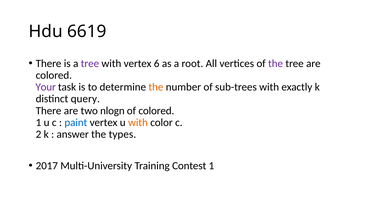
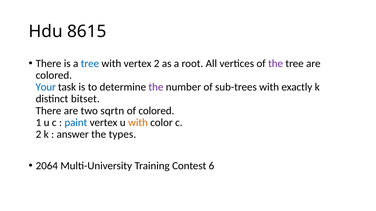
6619: 6619 -> 8615
tree at (90, 64) colour: purple -> blue
vertex 6: 6 -> 2
Your colour: purple -> blue
the at (156, 87) colour: orange -> purple
query: query -> bitset
nlogn: nlogn -> sqrtn
2017: 2017 -> 2064
Contest 1: 1 -> 6
